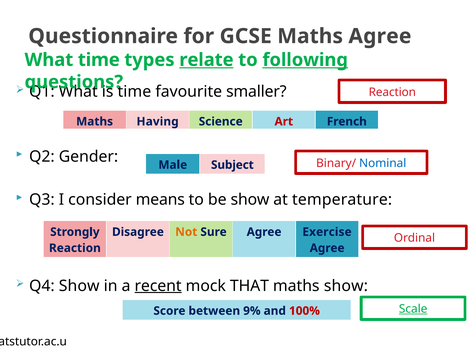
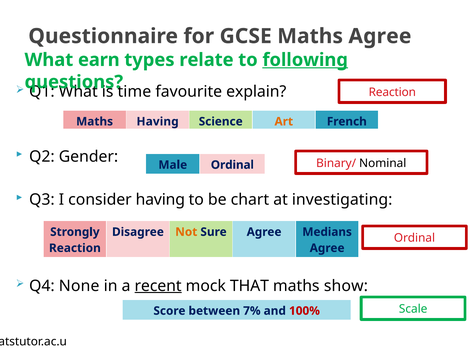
What time: time -> earn
relate underline: present -> none
smaller: smaller -> explain
Art colour: red -> orange
Nominal colour: blue -> black
Male Subject: Subject -> Ordinal
consider means: means -> having
be show: show -> chart
temperature: temperature -> investigating
Exercise: Exercise -> Medians
Q4 Show: Show -> None
Scale underline: present -> none
9%: 9% -> 7%
